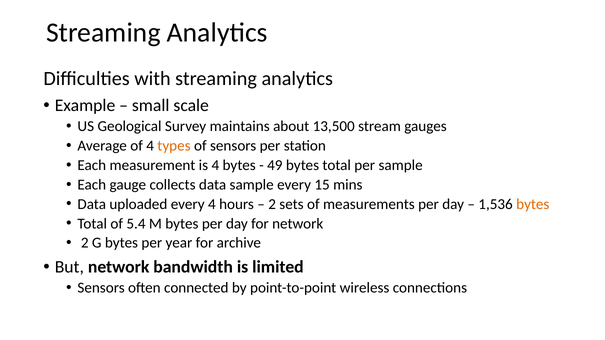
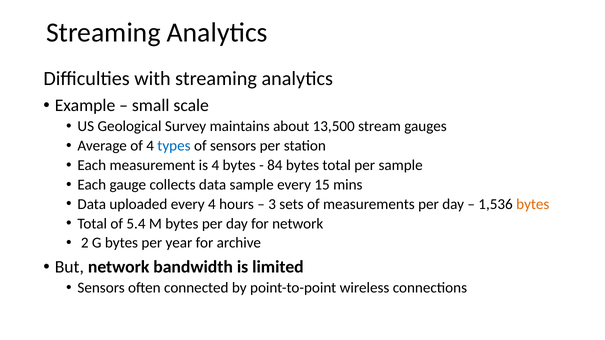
types colour: orange -> blue
49: 49 -> 84
2 at (272, 204): 2 -> 3
